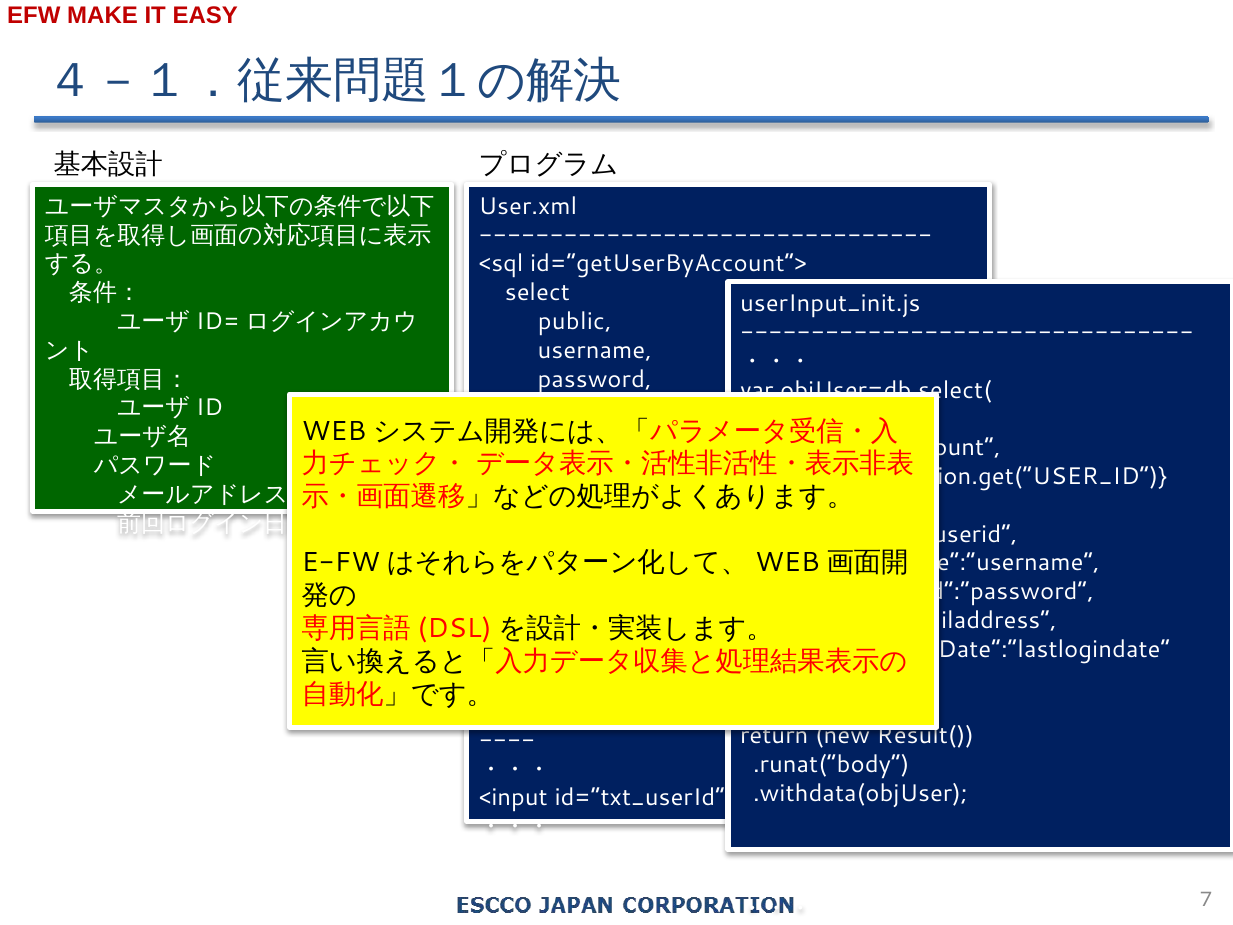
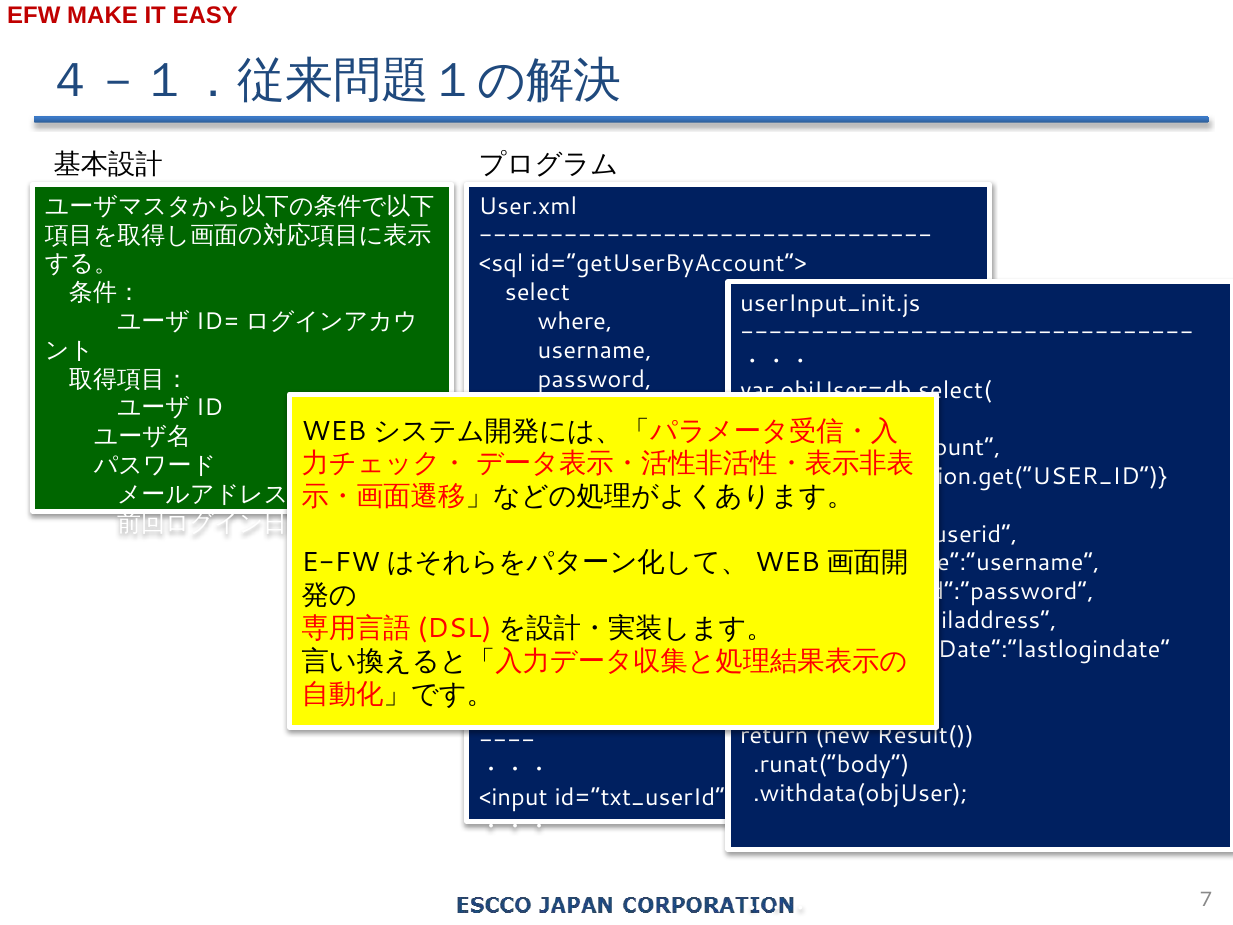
public at (575, 321): public -> where
